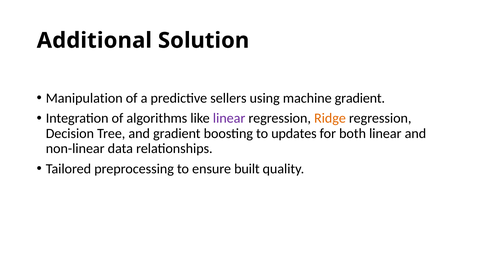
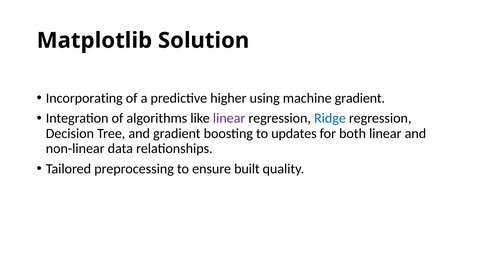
Additional: Additional -> Matplotlib
Manipulation: Manipulation -> Incorporating
sellers: sellers -> higher
Ridge colour: orange -> blue
